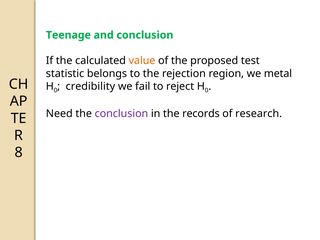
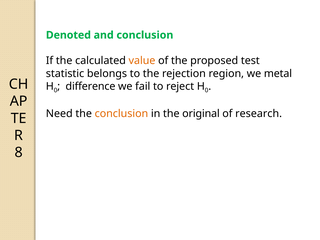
Teenage: Teenage -> Denoted
credibility: credibility -> difference
conclusion at (121, 114) colour: purple -> orange
records: records -> original
